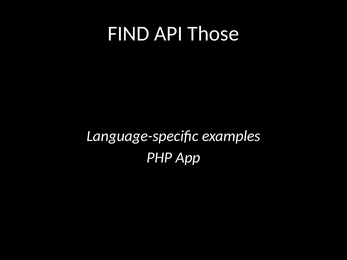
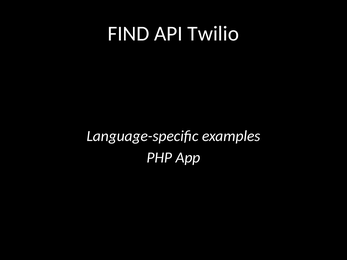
Those: Those -> Twilio
